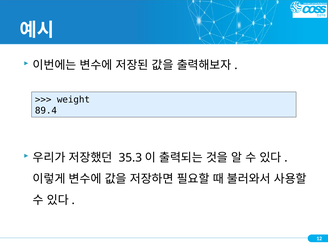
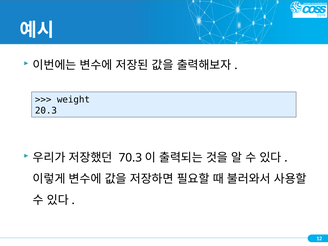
89.4: 89.4 -> 20.3
35.3: 35.3 -> 70.3
